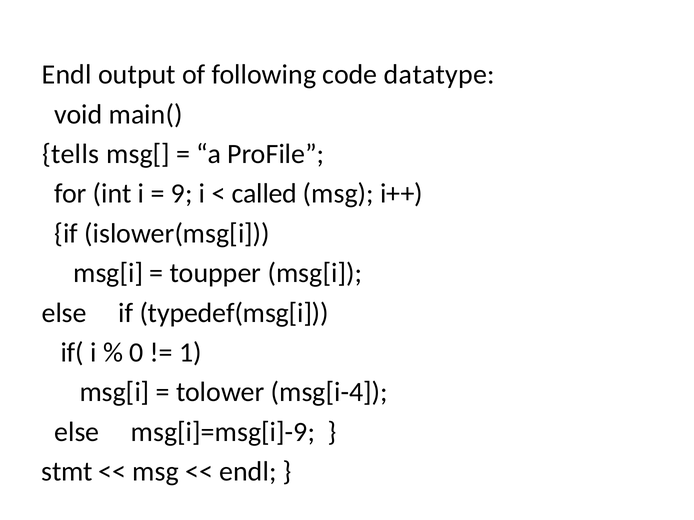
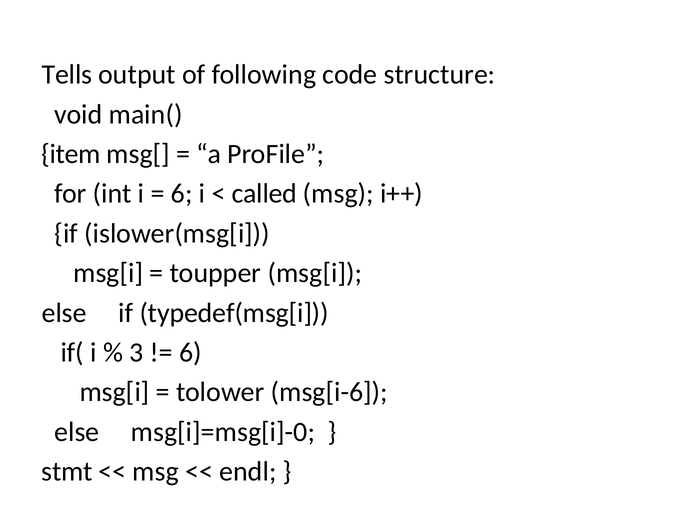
Endl at (67, 75): Endl -> Tells
datatype: datatype -> structure
tells: tells -> item
9 at (182, 194): 9 -> 6
0: 0 -> 3
1 at (190, 353): 1 -> 6
msg[i-4: msg[i-4 -> msg[i-6
msg[i]=msg[i]-9: msg[i]=msg[i]-9 -> msg[i]=msg[i]-0
